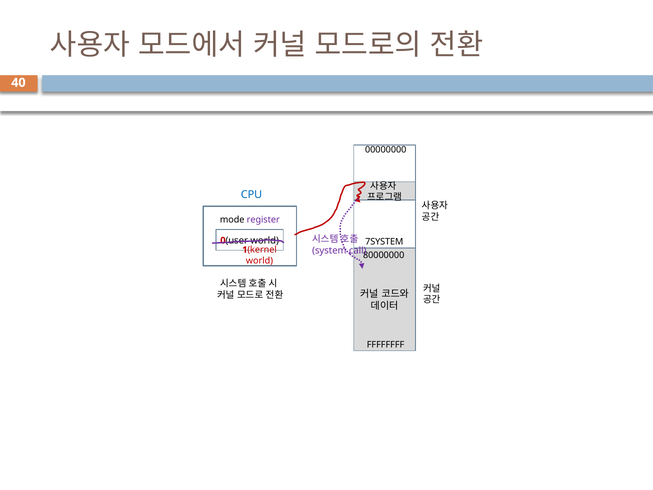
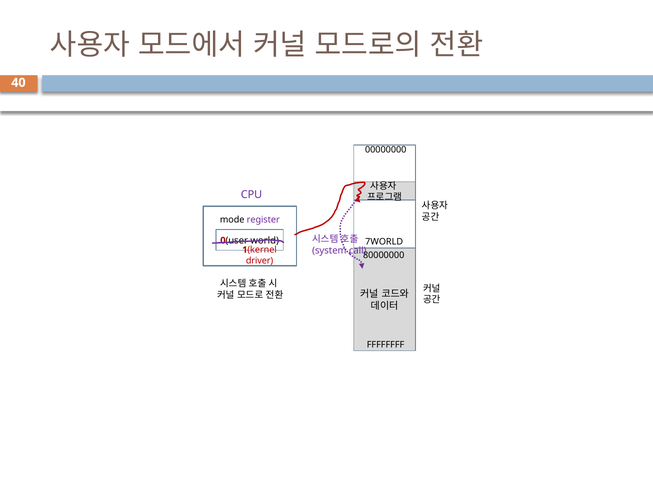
CPU colour: blue -> purple
7SYSTEM: 7SYSTEM -> 7WORLD
world at (259, 261): world -> driver
